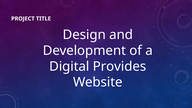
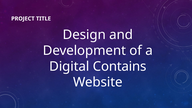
Provides: Provides -> Contains
